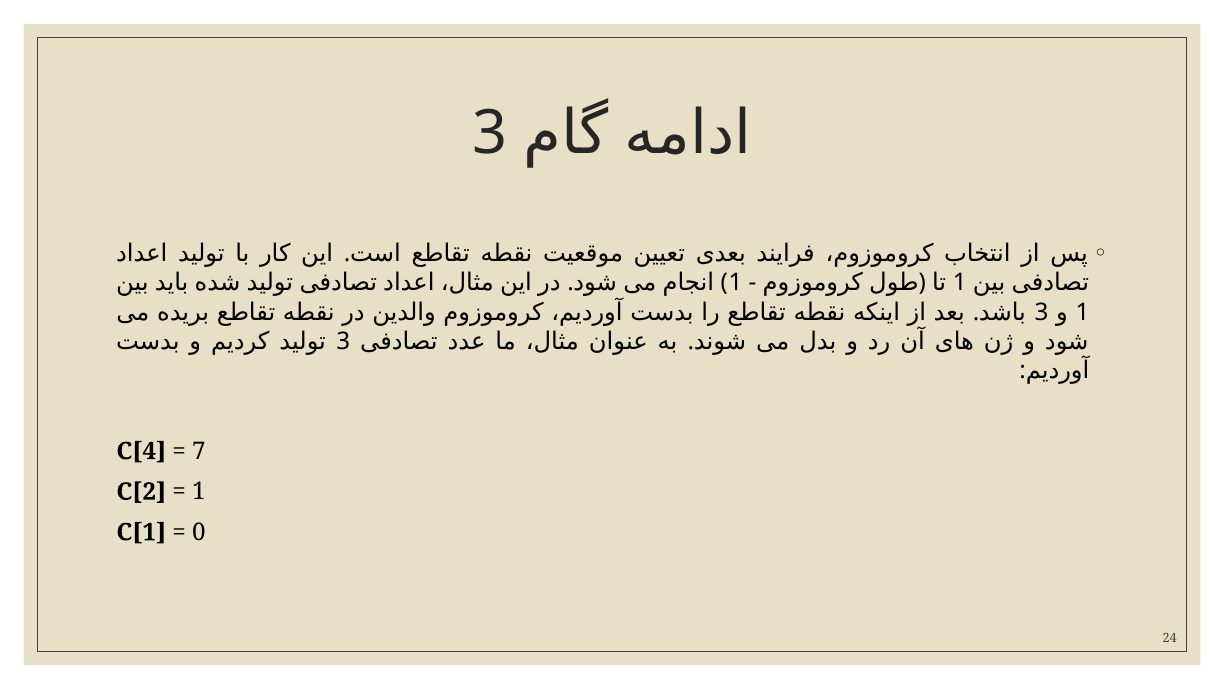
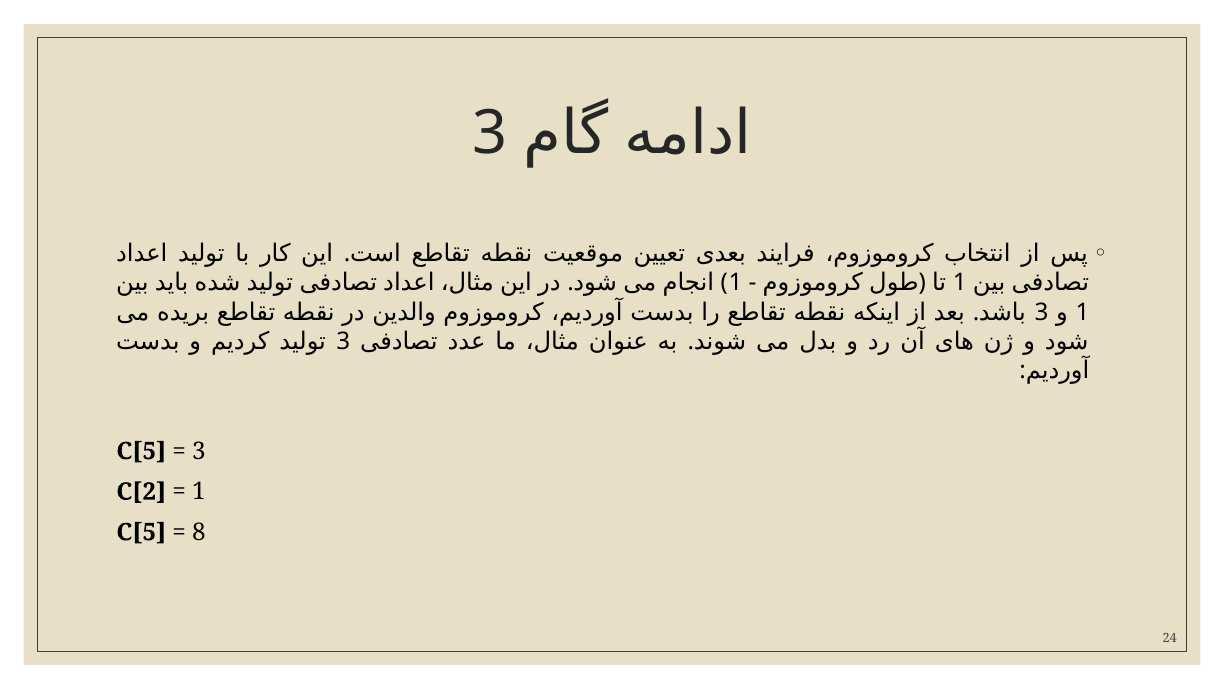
C[4 at (141, 451): C[4 -> C[5
7 at (199, 451): 7 -> 3
C[1 at (141, 532): C[1 -> C[5
0: 0 -> 8
